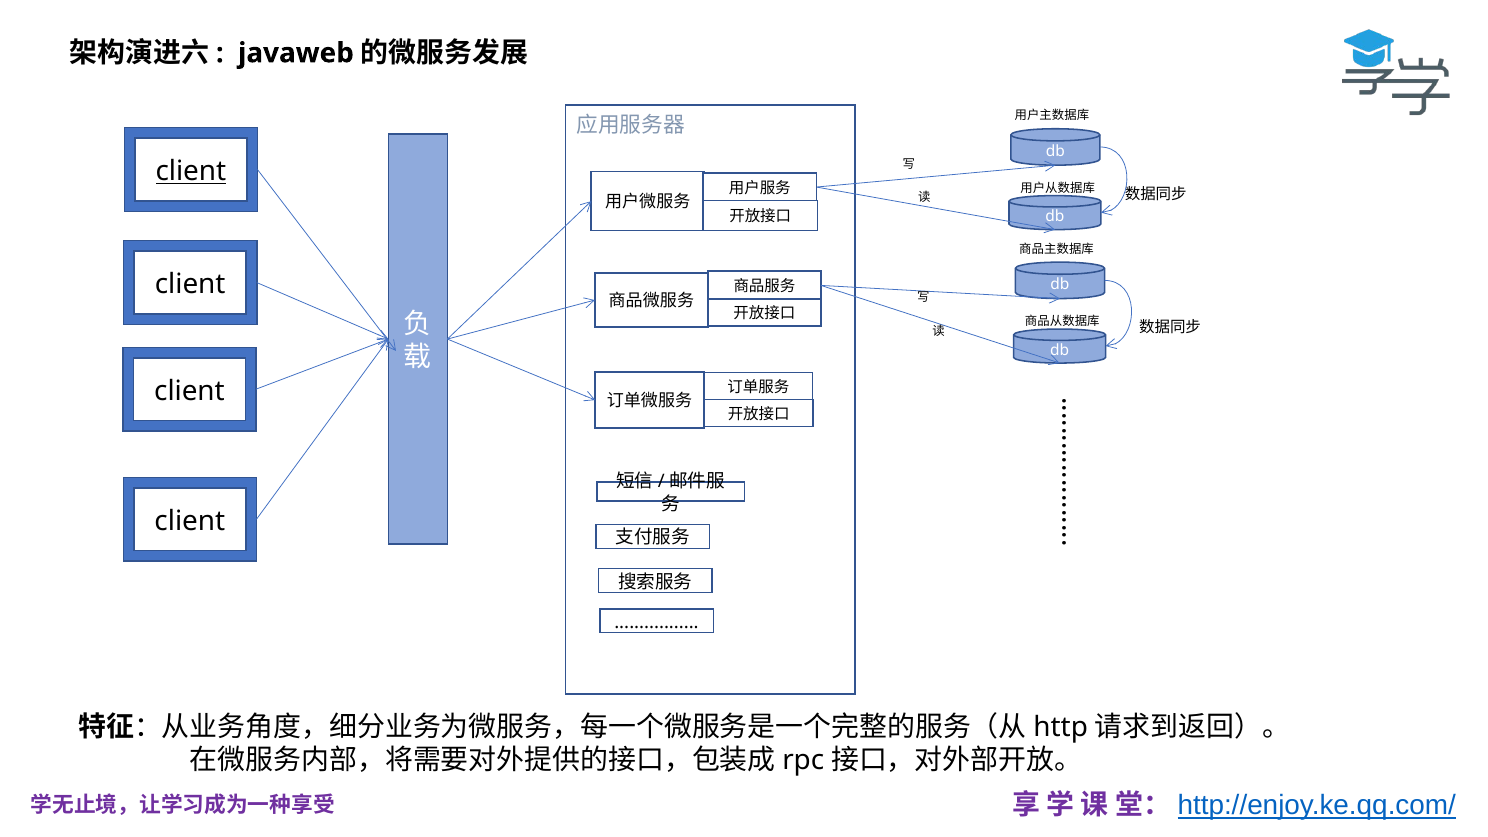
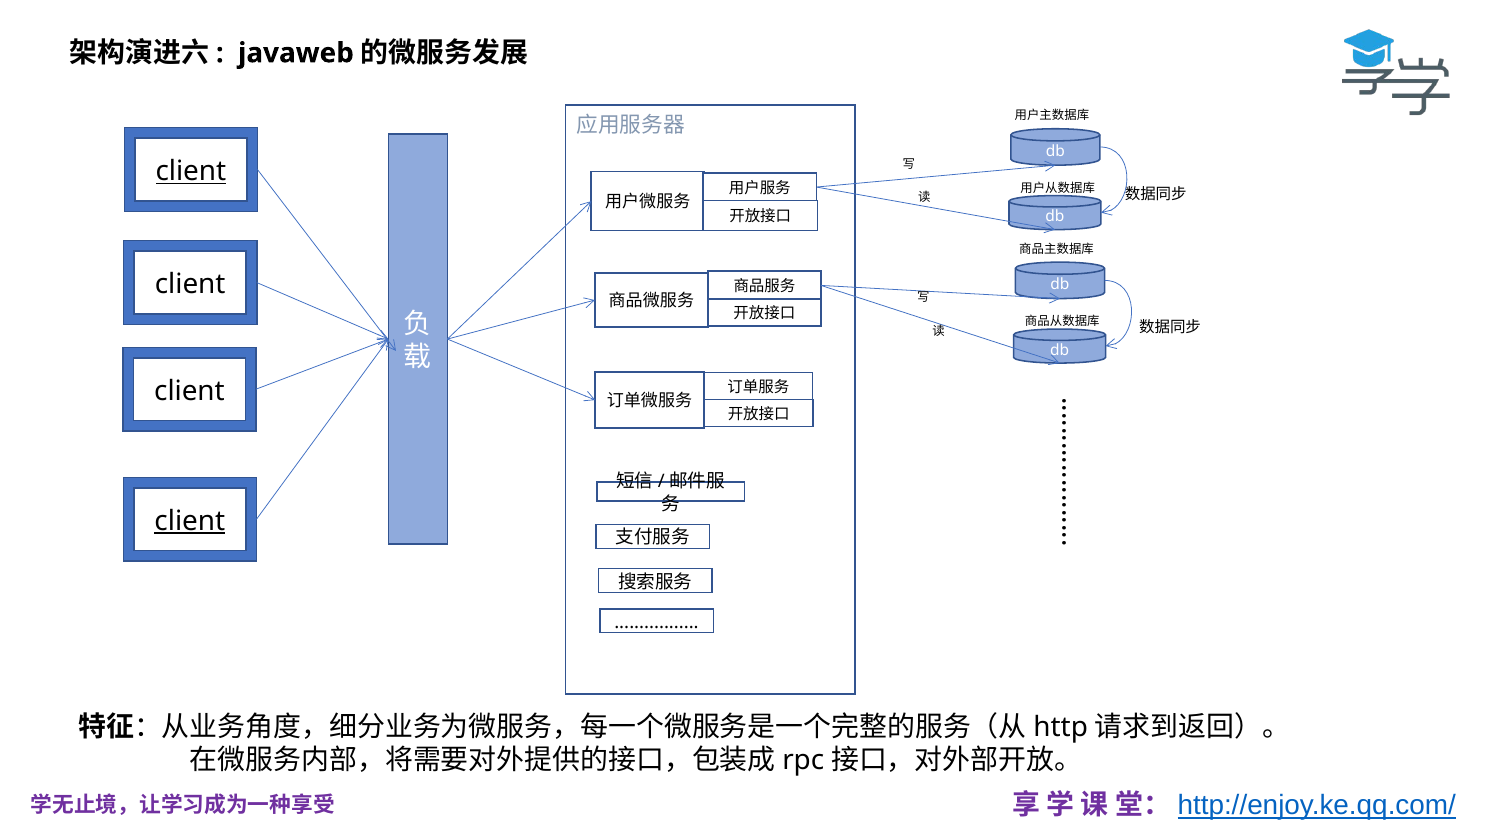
client at (190, 521) underline: none -> present
